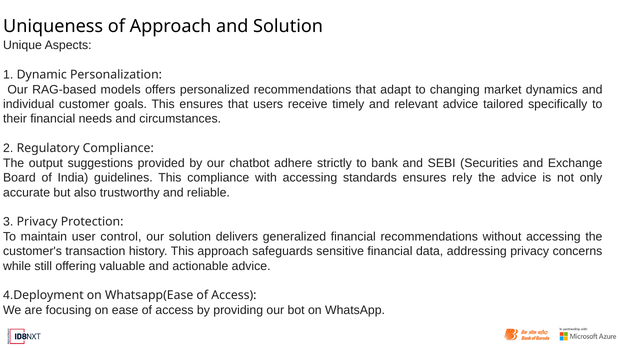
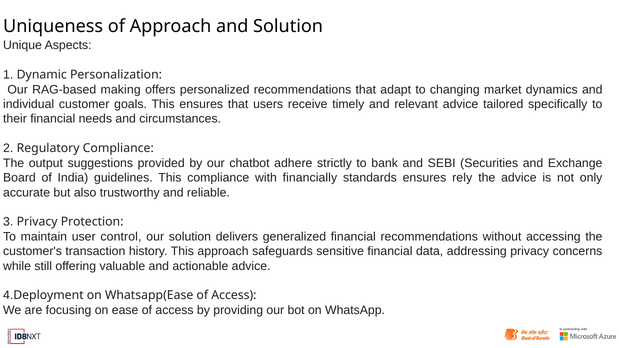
models: models -> making
with accessing: accessing -> financially
